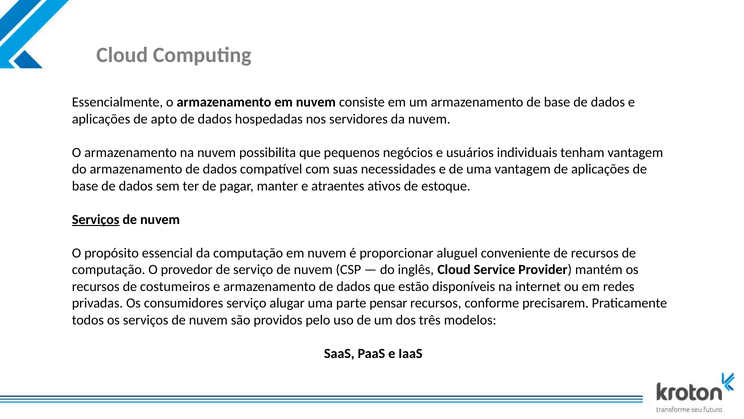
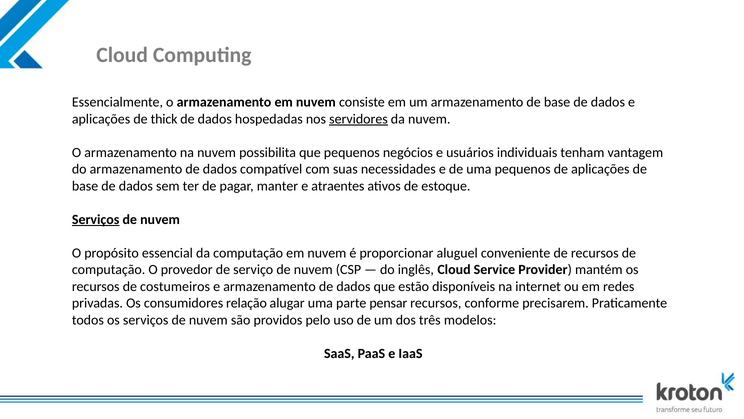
apto: apto -> thick
servidores underline: none -> present
uma vantagem: vantagem -> pequenos
consumidores serviço: serviço -> relação
